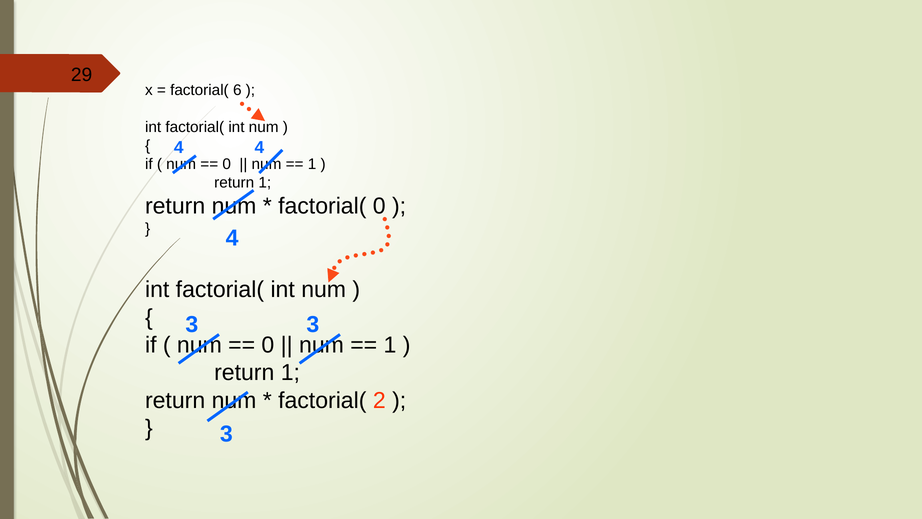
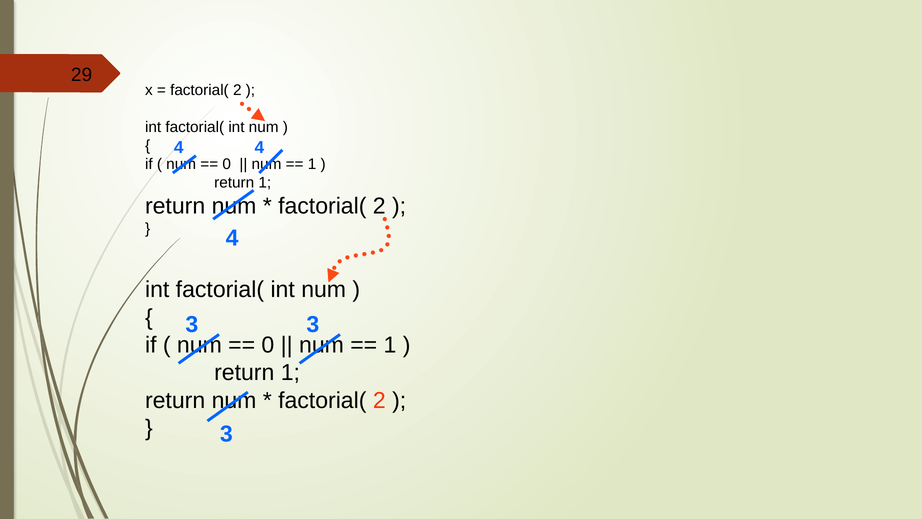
6 at (237, 90): 6 -> 2
0 at (379, 206): 0 -> 2
